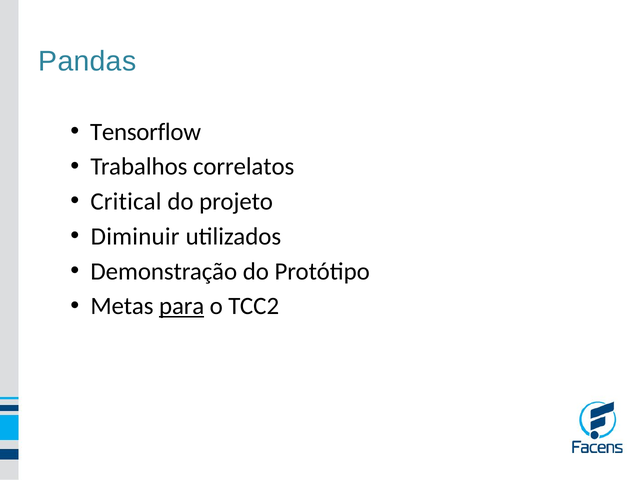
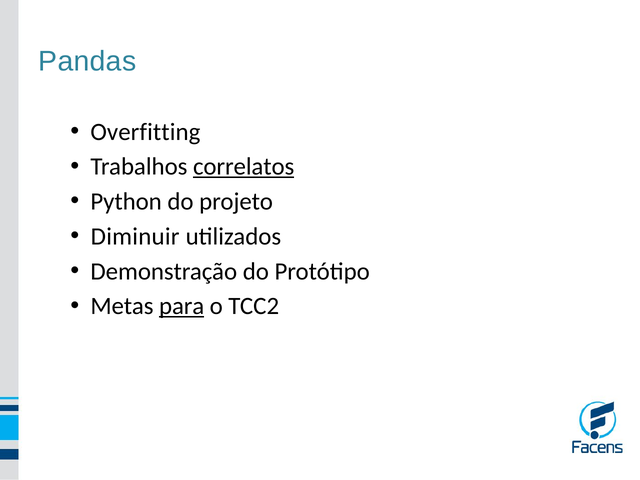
Tensorflow: Tensorflow -> Overfitting
correlatos underline: none -> present
Critical: Critical -> Python
